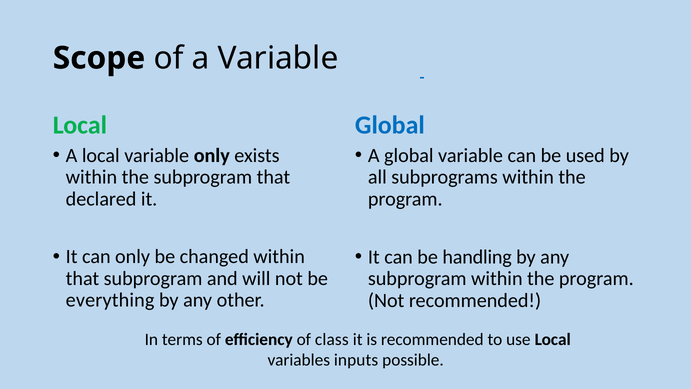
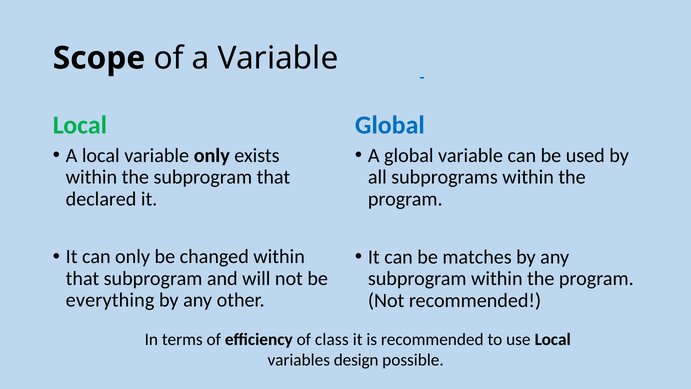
handling: handling -> matches
inputs: inputs -> design
